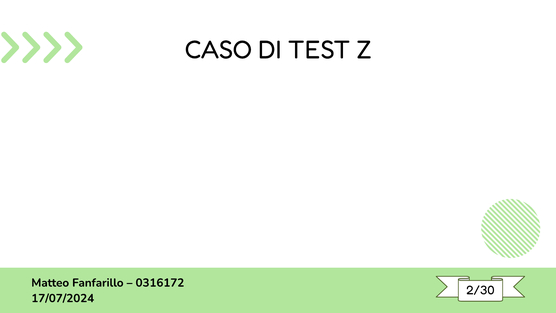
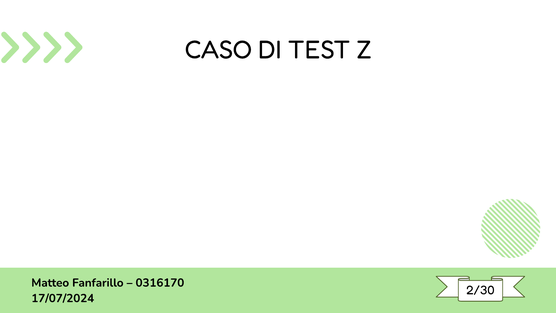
0316172: 0316172 -> 0316170
